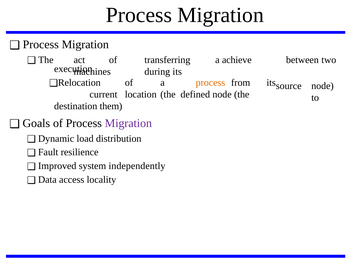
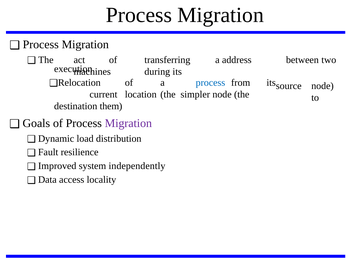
achieve: achieve -> address
process at (210, 83) colour: orange -> blue
defined: defined -> simpler
